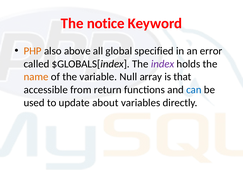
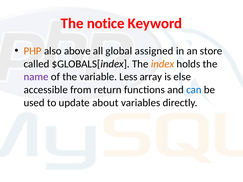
specified: specified -> assigned
error: error -> store
index colour: purple -> orange
name colour: orange -> purple
Null: Null -> Less
that: that -> else
